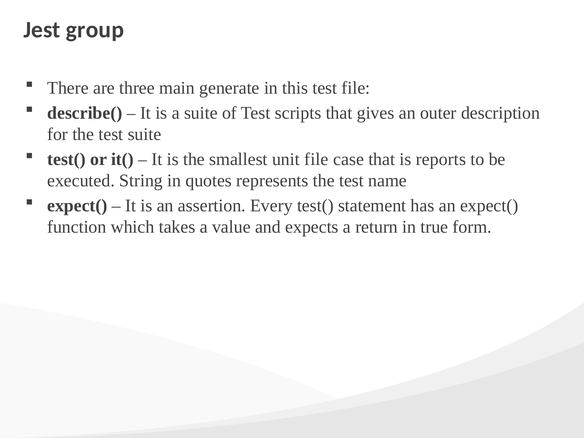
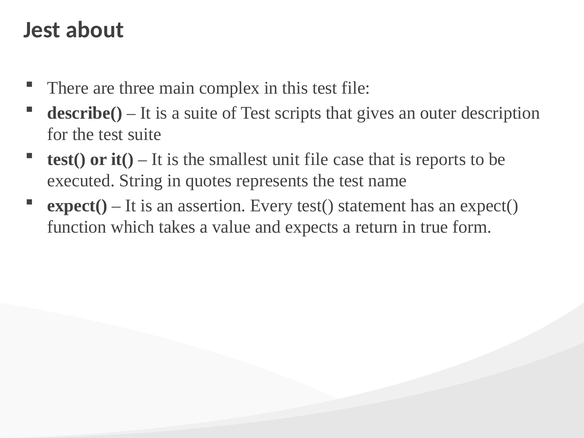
group: group -> about
generate: generate -> complex
